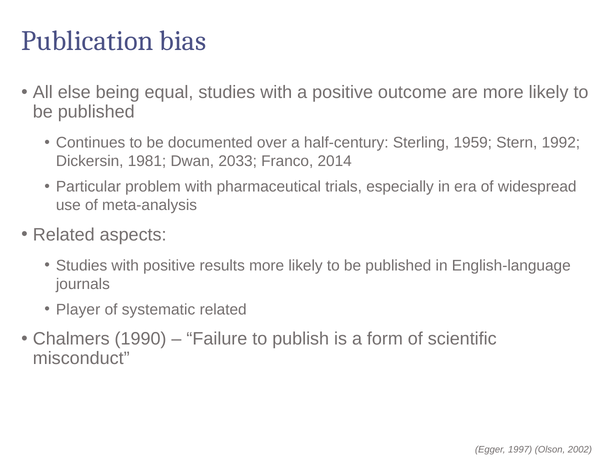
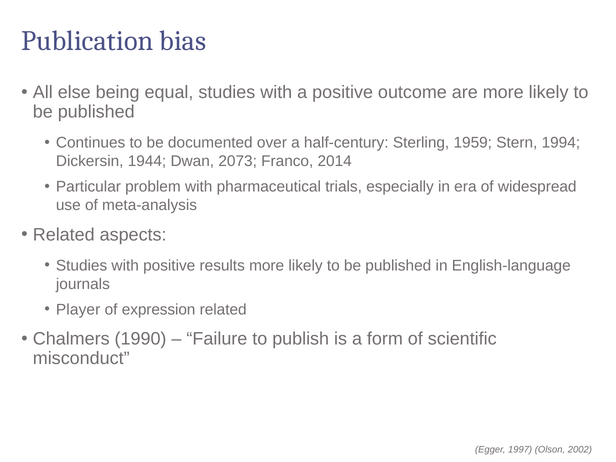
1992: 1992 -> 1994
1981: 1981 -> 1944
2033: 2033 -> 2073
systematic: systematic -> expression
